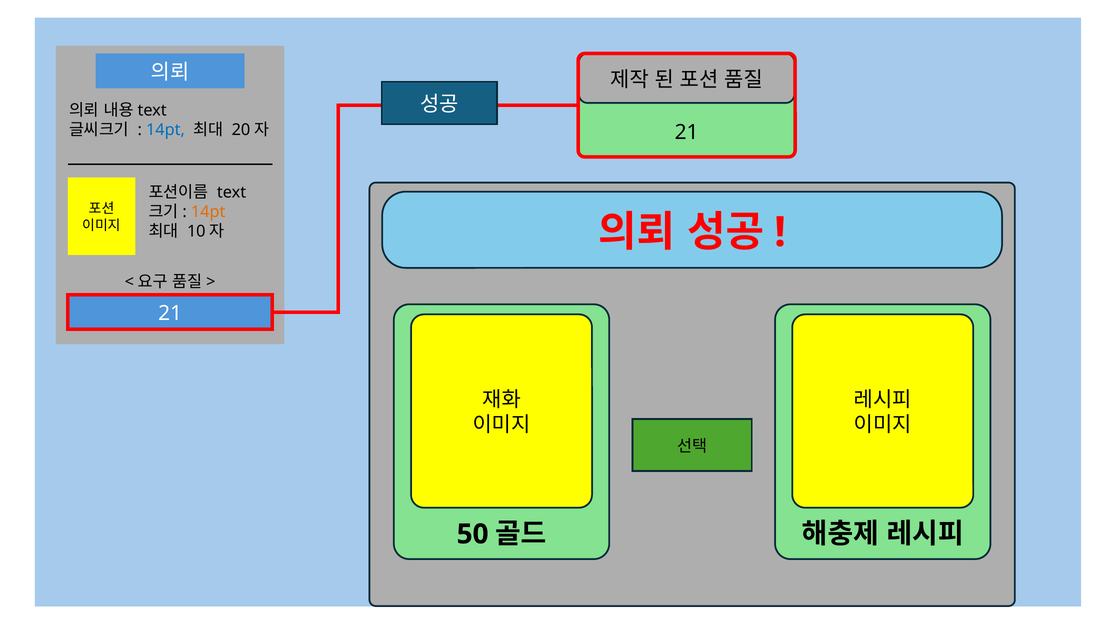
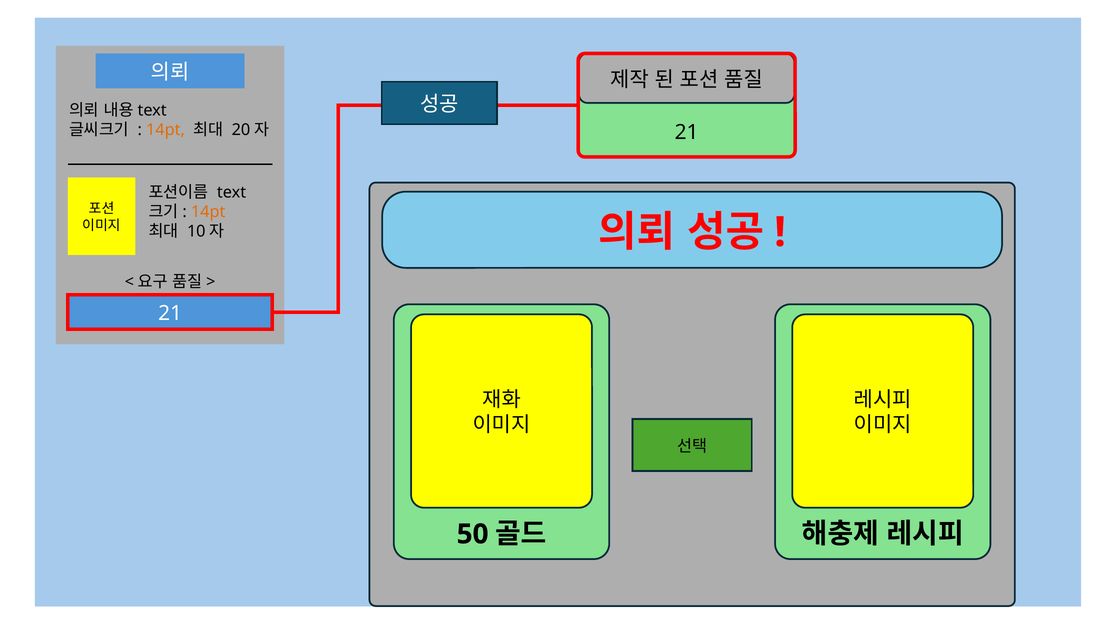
14pt at (165, 130) colour: blue -> orange
